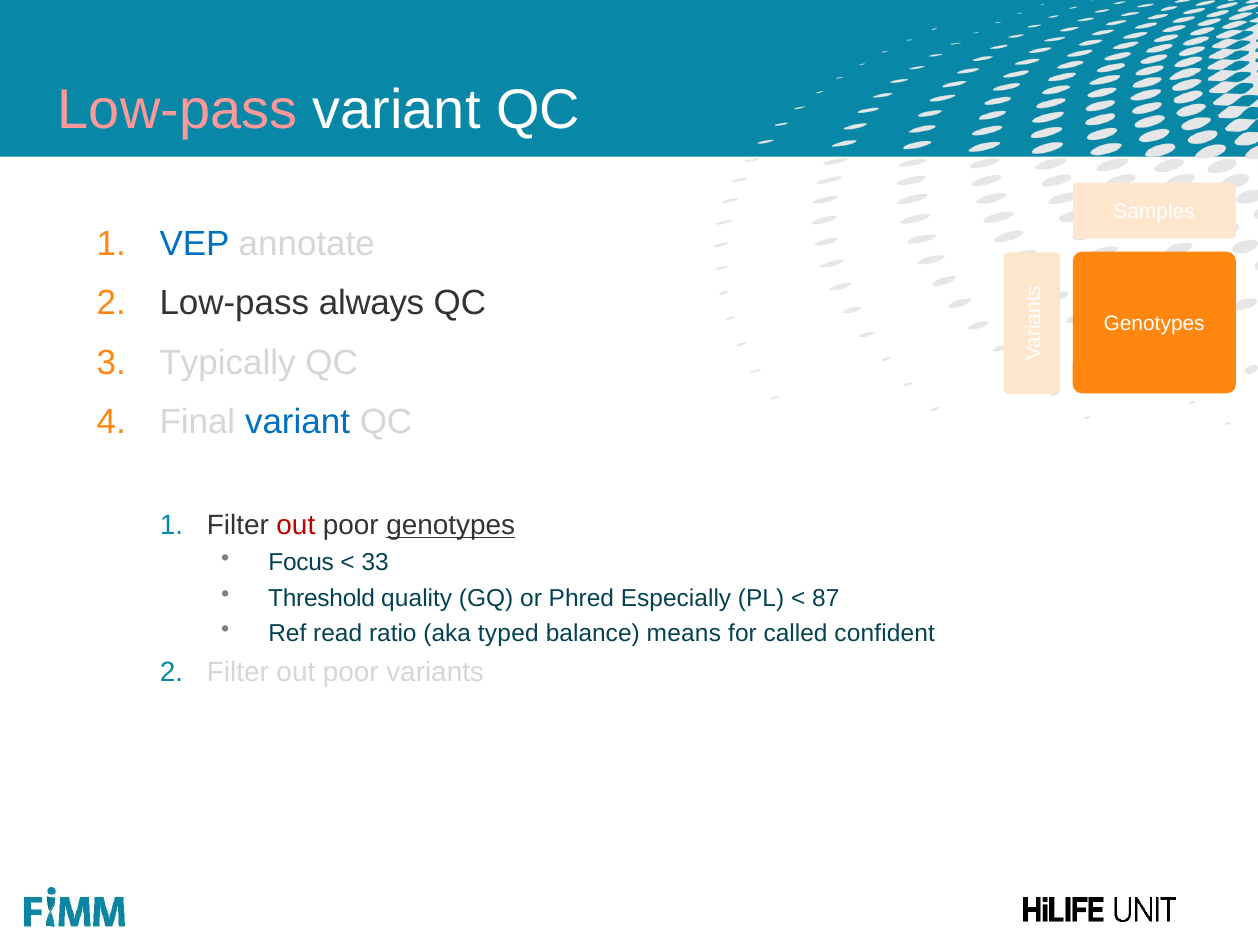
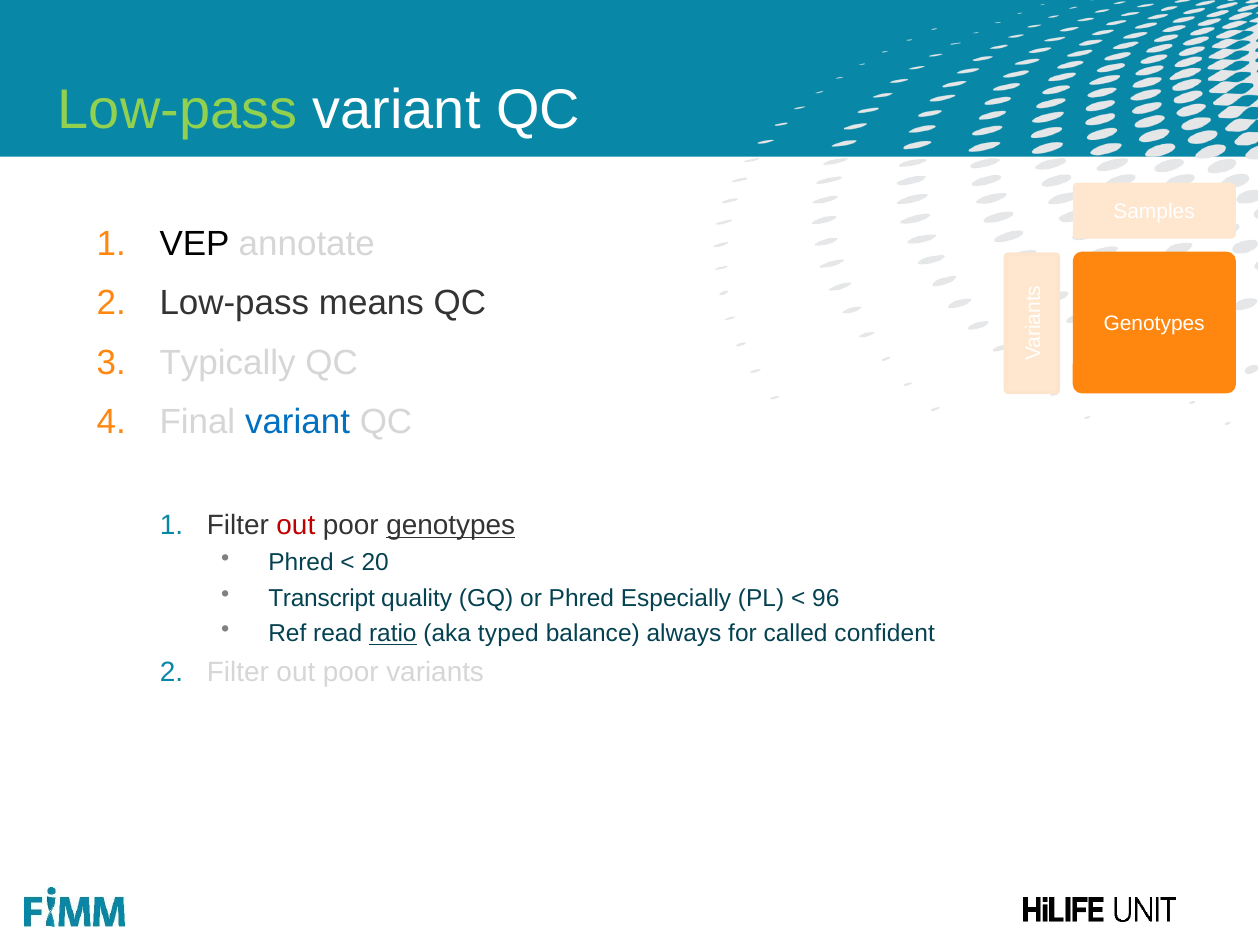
Low-pass at (178, 110) colour: pink -> light green
VEP colour: blue -> black
always: always -> means
Focus at (301, 563): Focus -> Phred
33: 33 -> 20
Threshold: Threshold -> Transcript
87: 87 -> 96
ratio underline: none -> present
means: means -> always
